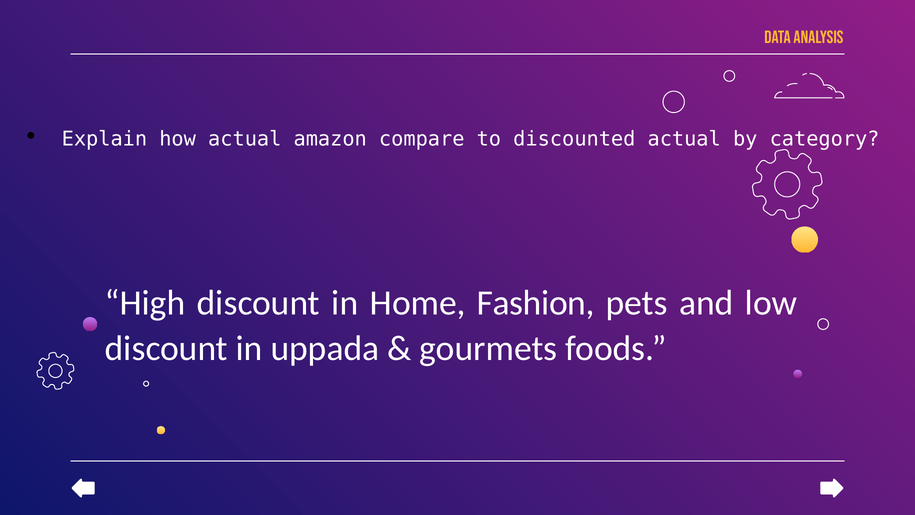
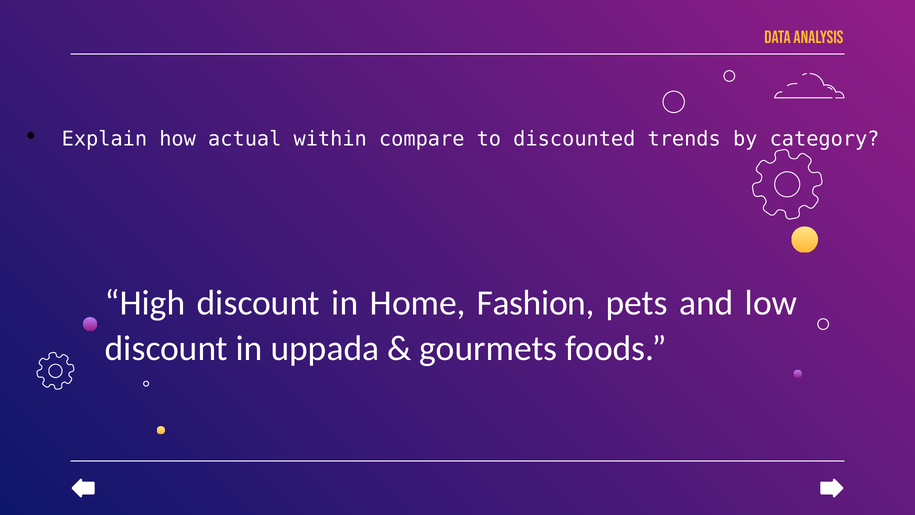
amazon: amazon -> within
discounted actual: actual -> trends
